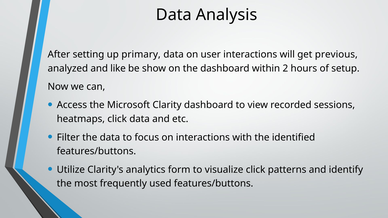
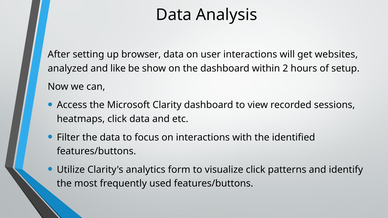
primary: primary -> browser
previous: previous -> websites
